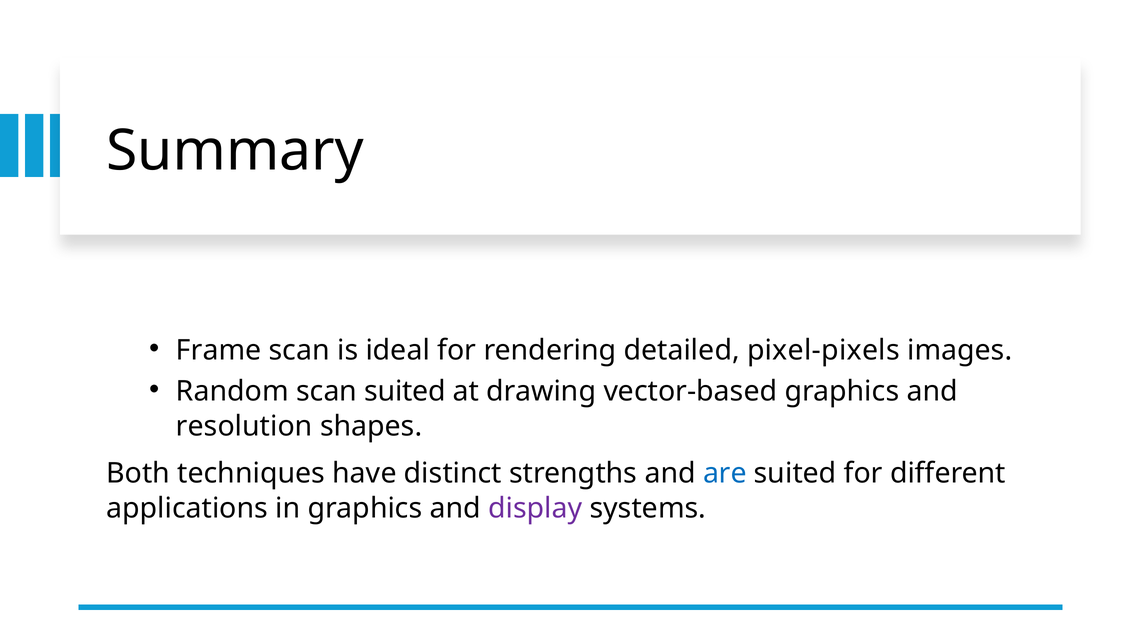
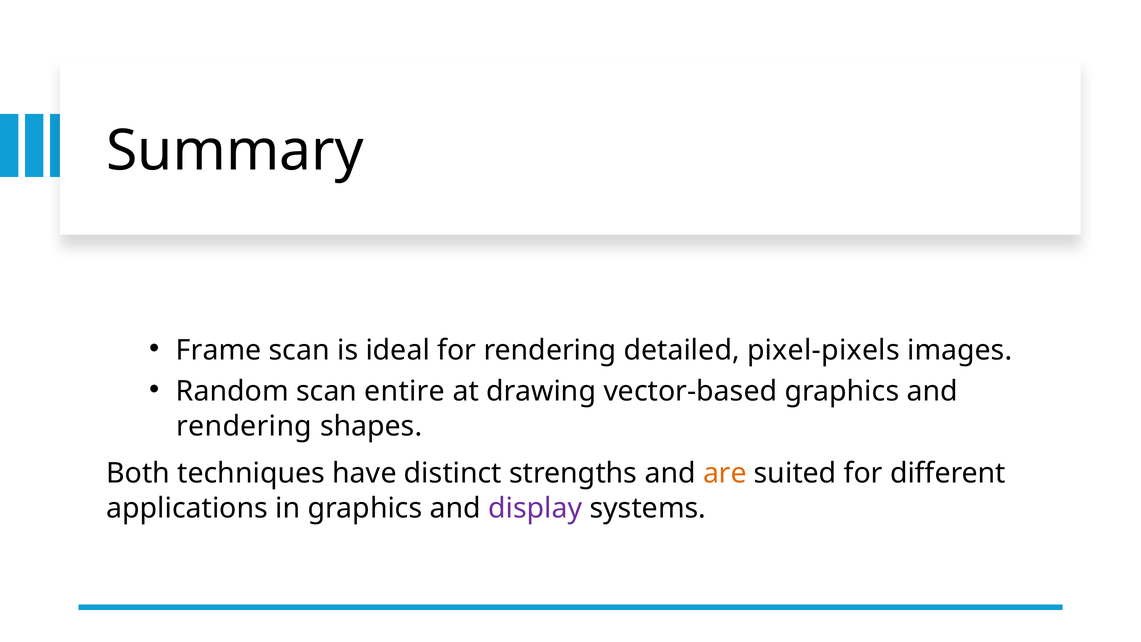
scan suited: suited -> entire
resolution at (244, 426): resolution -> rendering
are colour: blue -> orange
